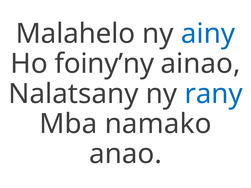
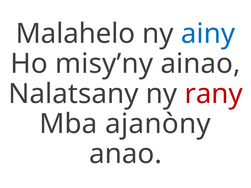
foiny’ny: foiny’ny -> misy’ny
rany colour: blue -> red
namako: namako -> ajanòny
